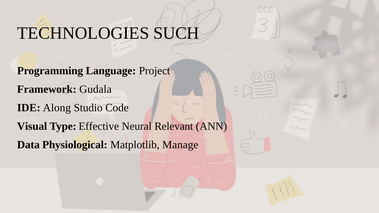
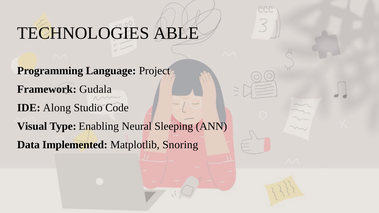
SUCH: SUCH -> ABLE
Effective: Effective -> Enabling
Relevant: Relevant -> Sleeping
Physiological: Physiological -> Implemented
Manage: Manage -> Snoring
